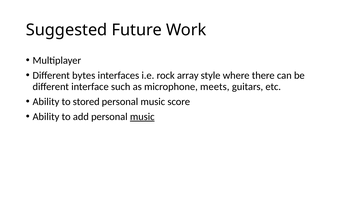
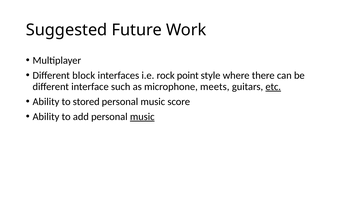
bytes: bytes -> block
array: array -> point
etc underline: none -> present
